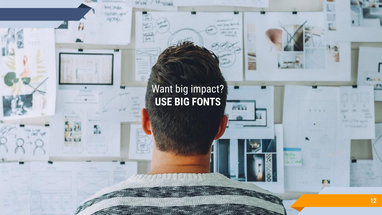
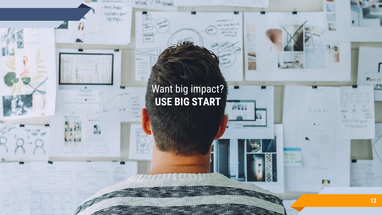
FONTS: FONTS -> START
